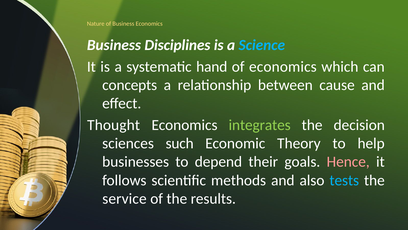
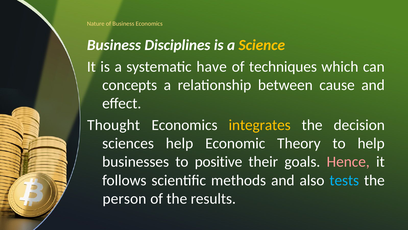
Science colour: light blue -> yellow
hand: hand -> have
of economics: economics -> techniques
integrates colour: light green -> yellow
sciences such: such -> help
depend: depend -> positive
service: service -> person
